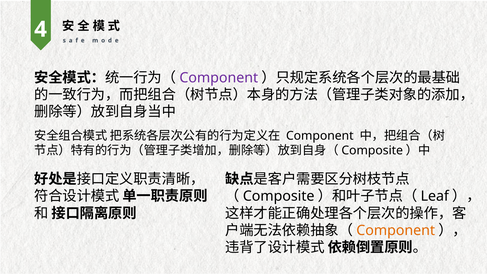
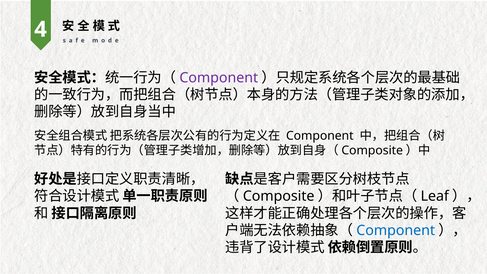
Component at (396, 230) colour: orange -> blue
